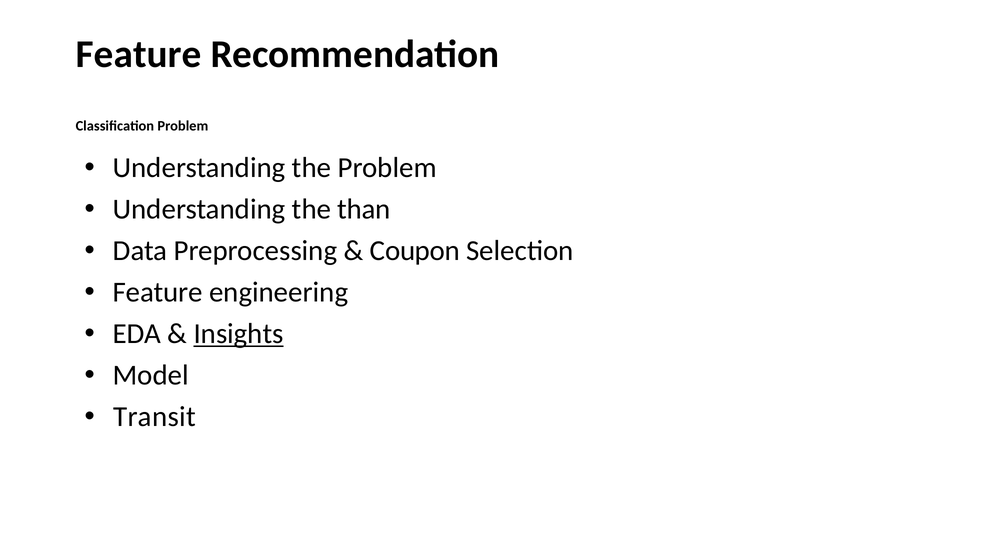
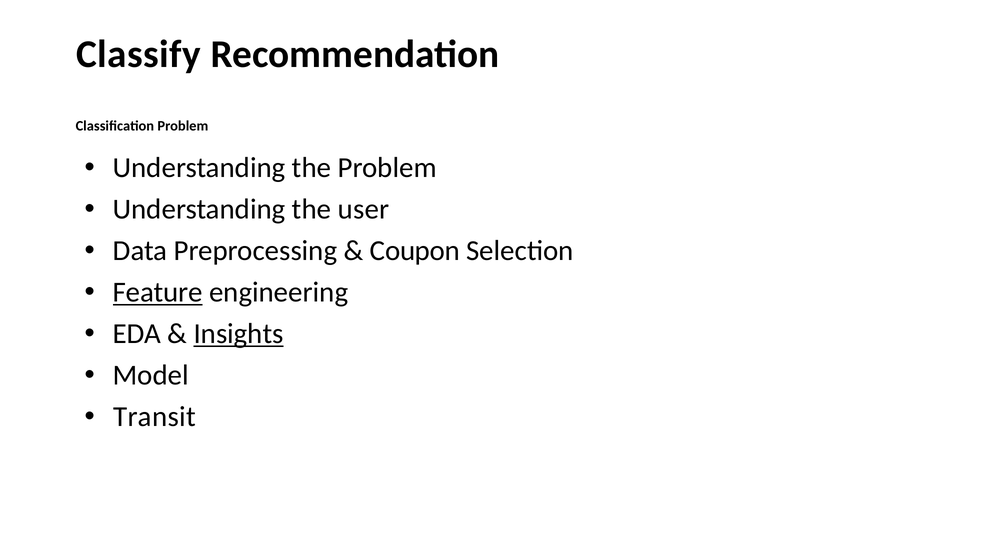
Feature at (139, 54): Feature -> Classify
than: than -> user
Feature at (158, 292) underline: none -> present
